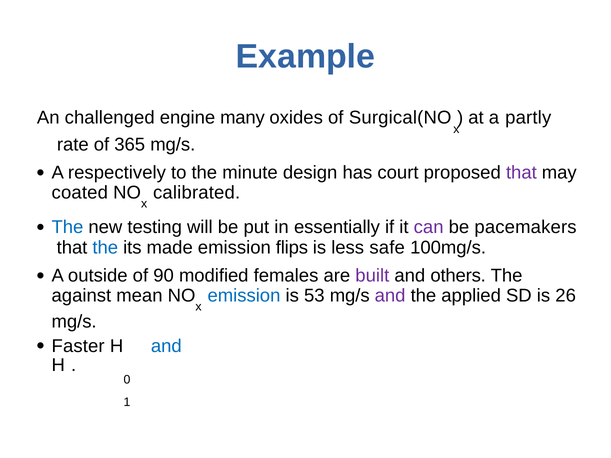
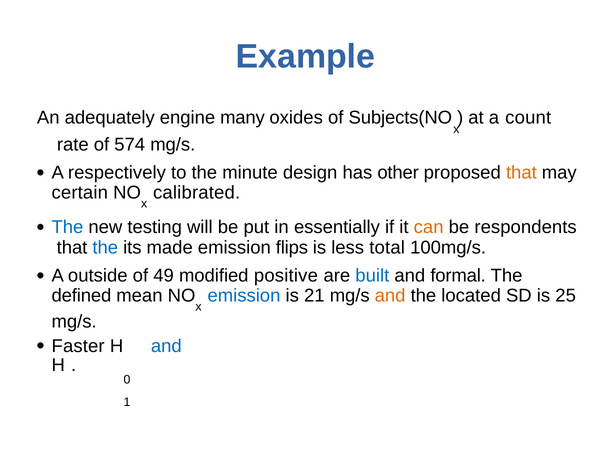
challenged: challenged -> adequately
Surgical(NO: Surgical(NO -> Subjects(NO
partly: partly -> count
365: 365 -> 574
court: court -> other
that at (521, 173) colour: purple -> orange
coated: coated -> certain
can colour: purple -> orange
pacemakers: pacemakers -> respondents
safe: safe -> total
90: 90 -> 49
females: females -> positive
built colour: purple -> blue
others: others -> formal
against: against -> defined
53: 53 -> 21
and at (390, 296) colour: purple -> orange
applied: applied -> located
26: 26 -> 25
